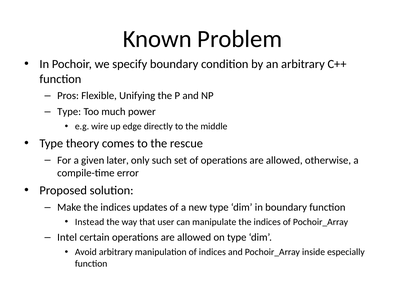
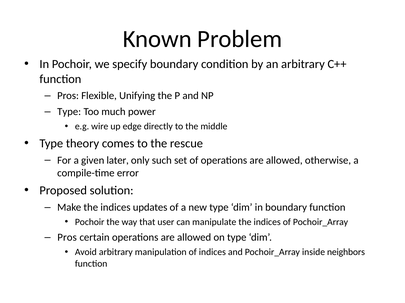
Instead at (90, 223): Instead -> Pochoir
Intel at (67, 238): Intel -> Pros
especially: especially -> neighbors
